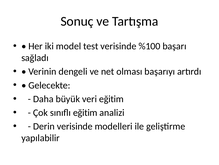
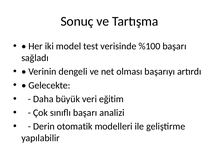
sınıflı eğitim: eğitim -> başarı
Derin verisinde: verisinde -> otomatik
